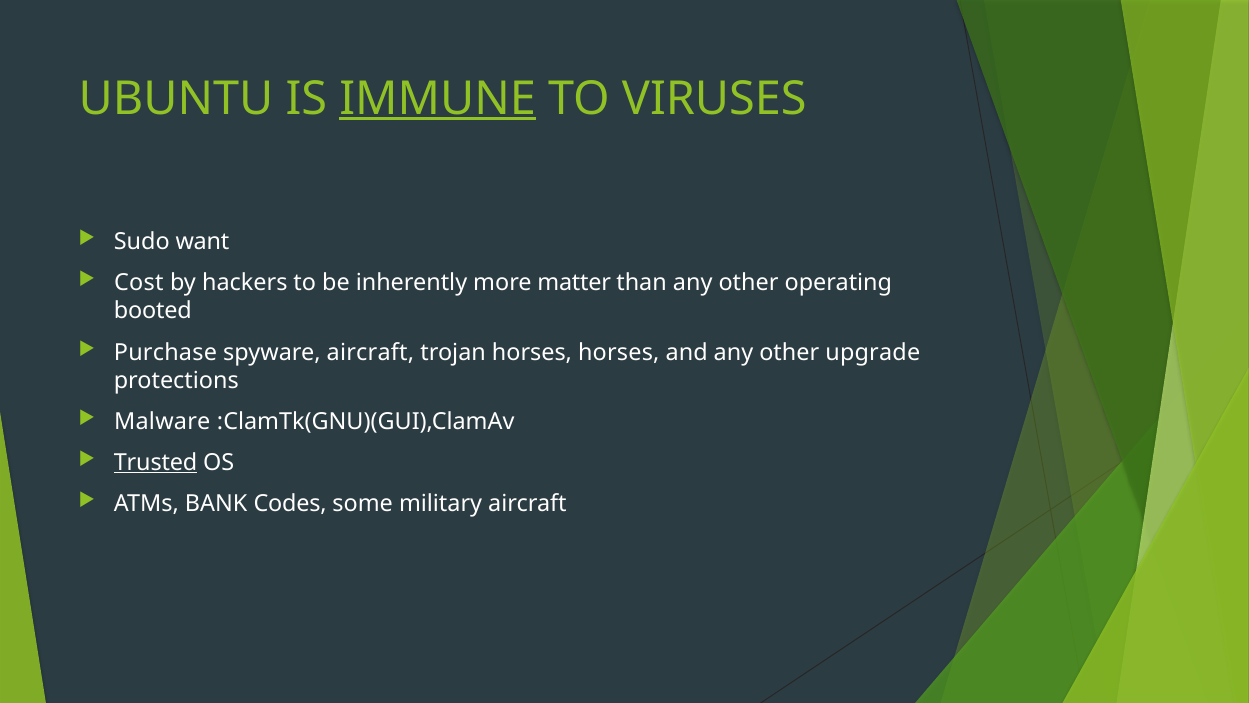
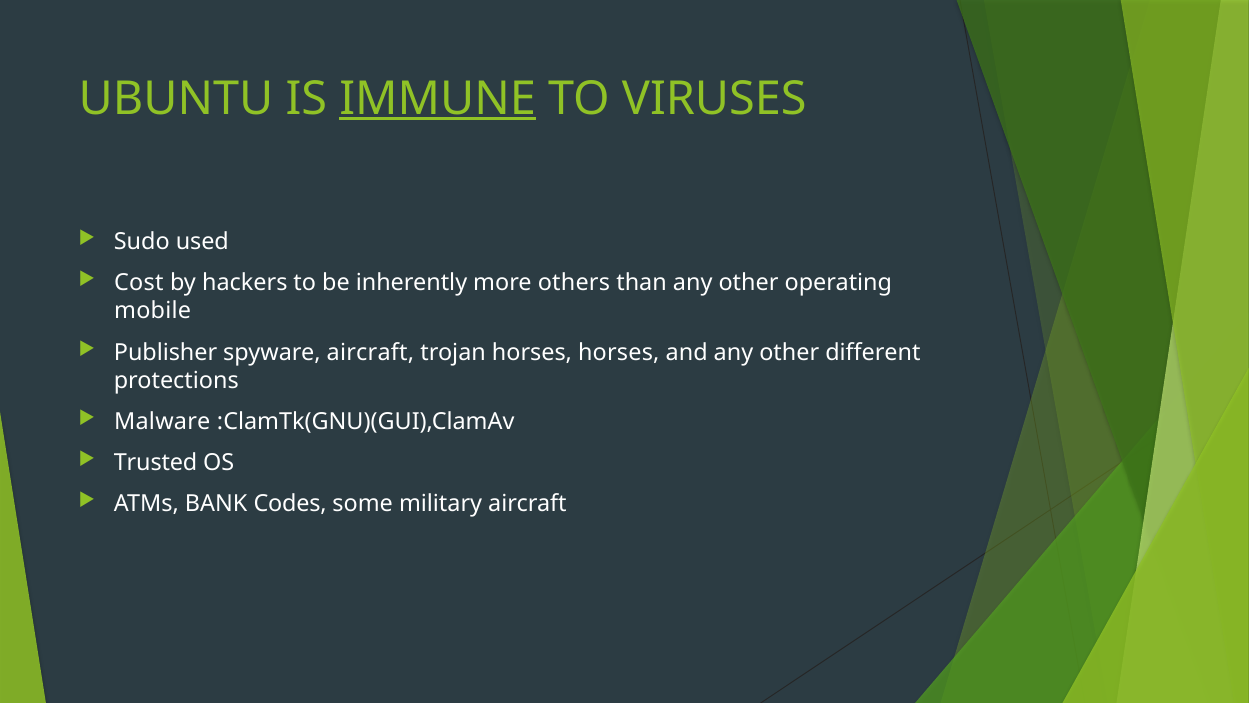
want: want -> used
matter: matter -> others
booted: booted -> mobile
Purchase: Purchase -> Publisher
upgrade: upgrade -> different
Trusted underline: present -> none
